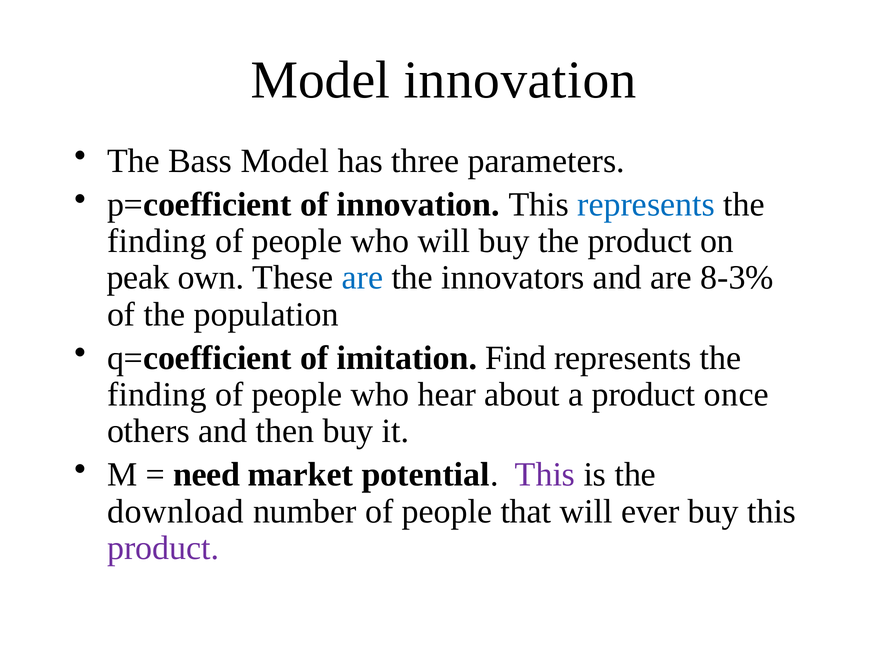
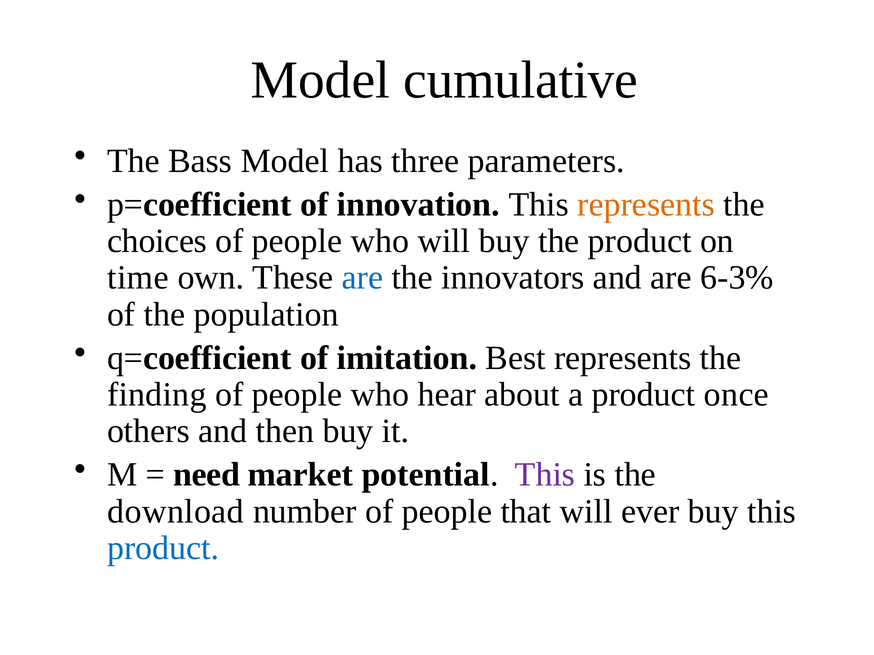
Model innovation: innovation -> cumulative
represents at (646, 204) colour: blue -> orange
finding at (157, 241): finding -> choices
peak: peak -> time
8-3%: 8-3% -> 6-3%
Find: Find -> Best
product at (163, 549) colour: purple -> blue
